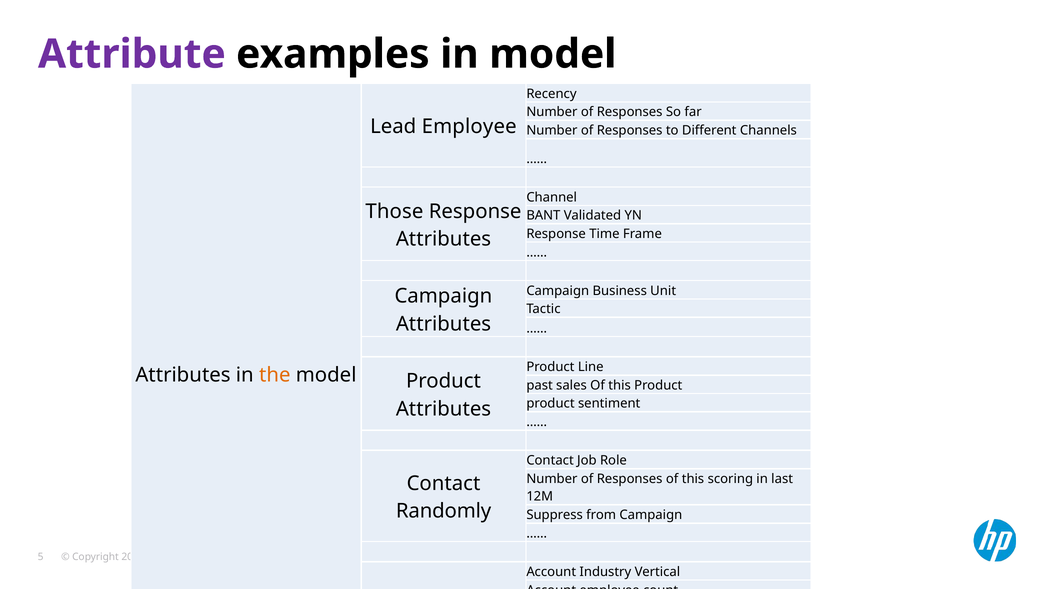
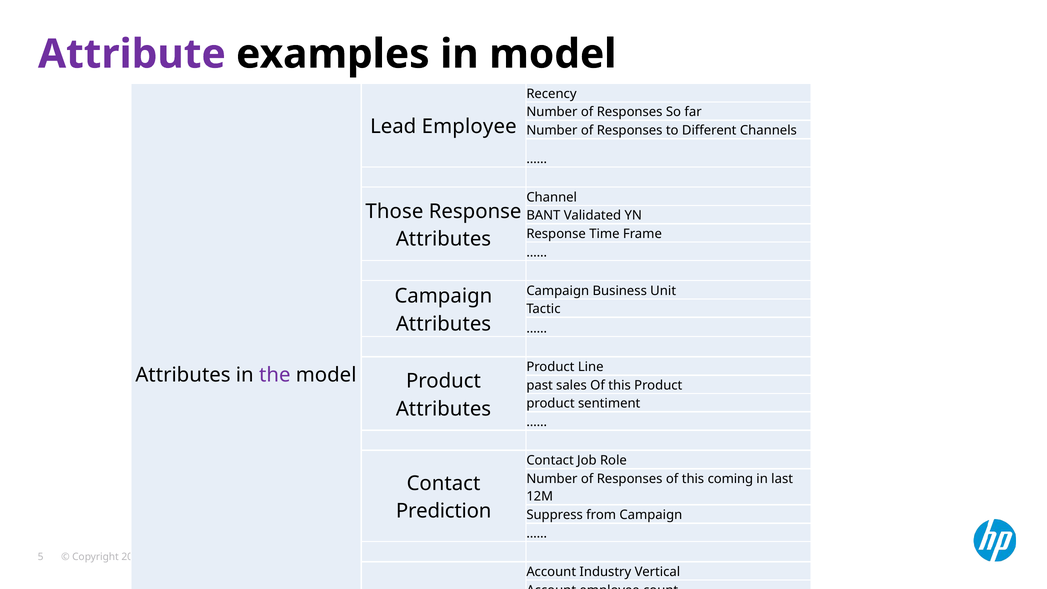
the at (275, 375) colour: orange -> purple
scoring: scoring -> coming
Randomly: Randomly -> Prediction
